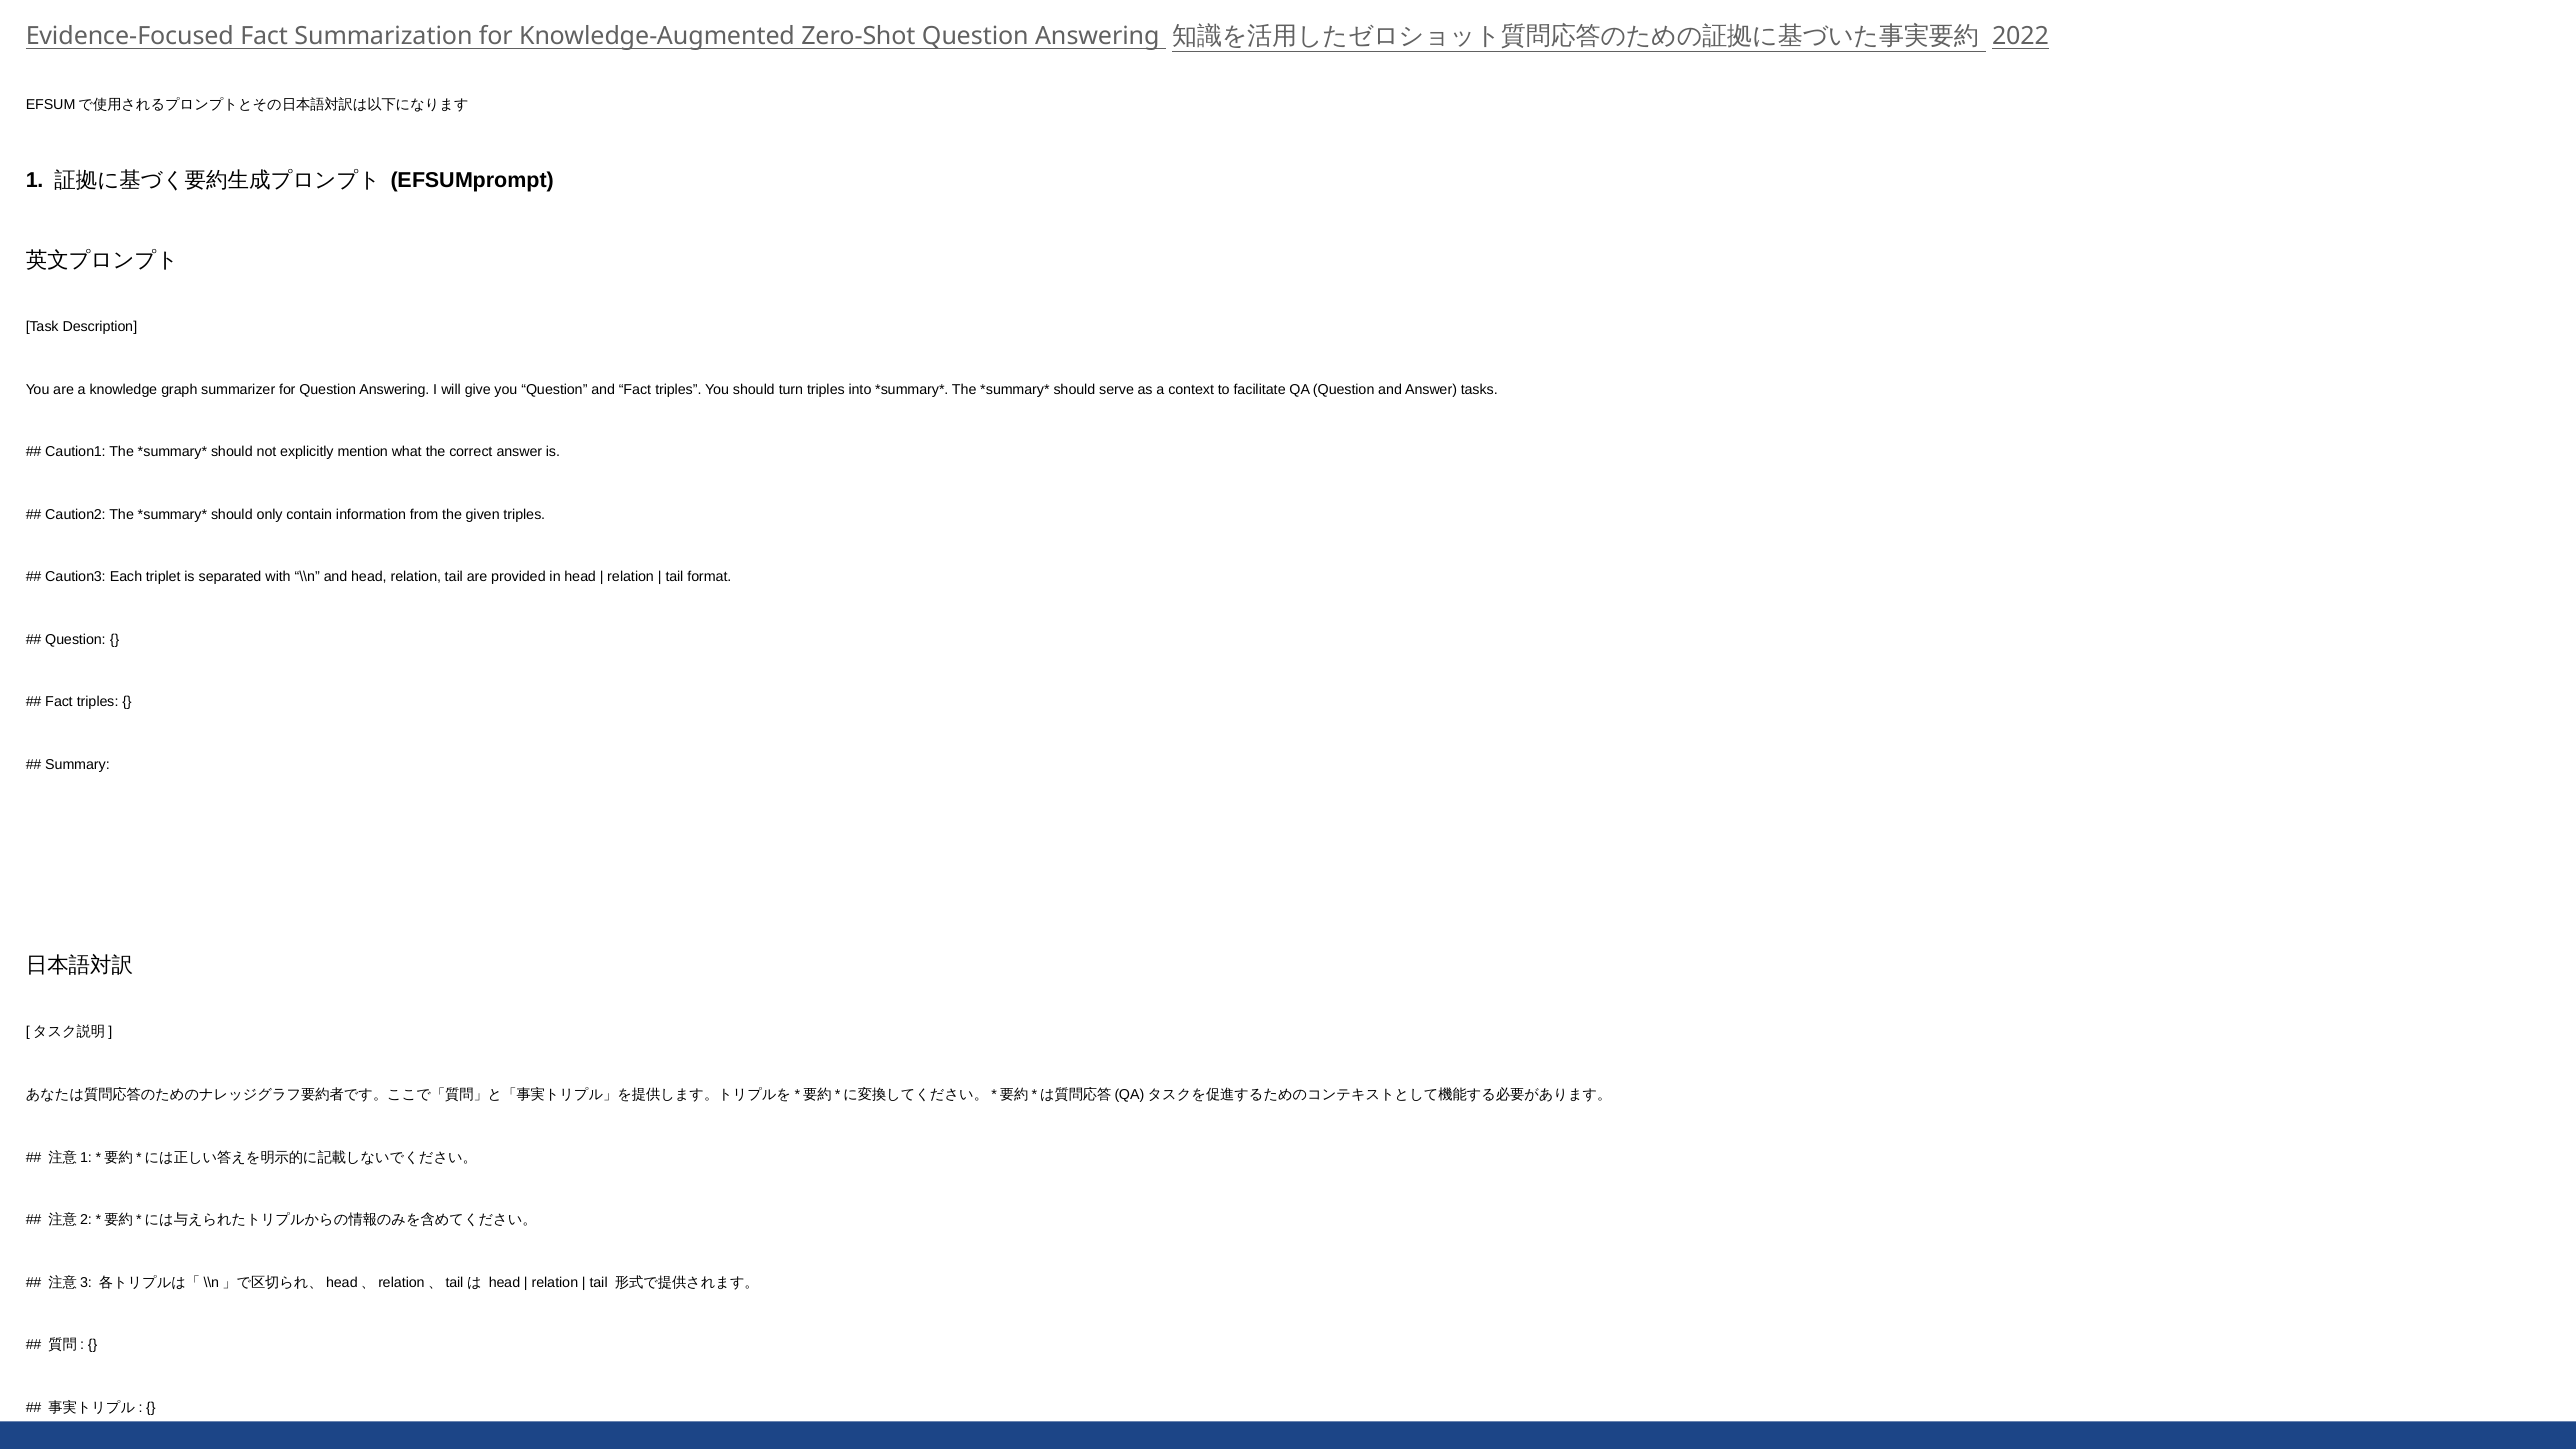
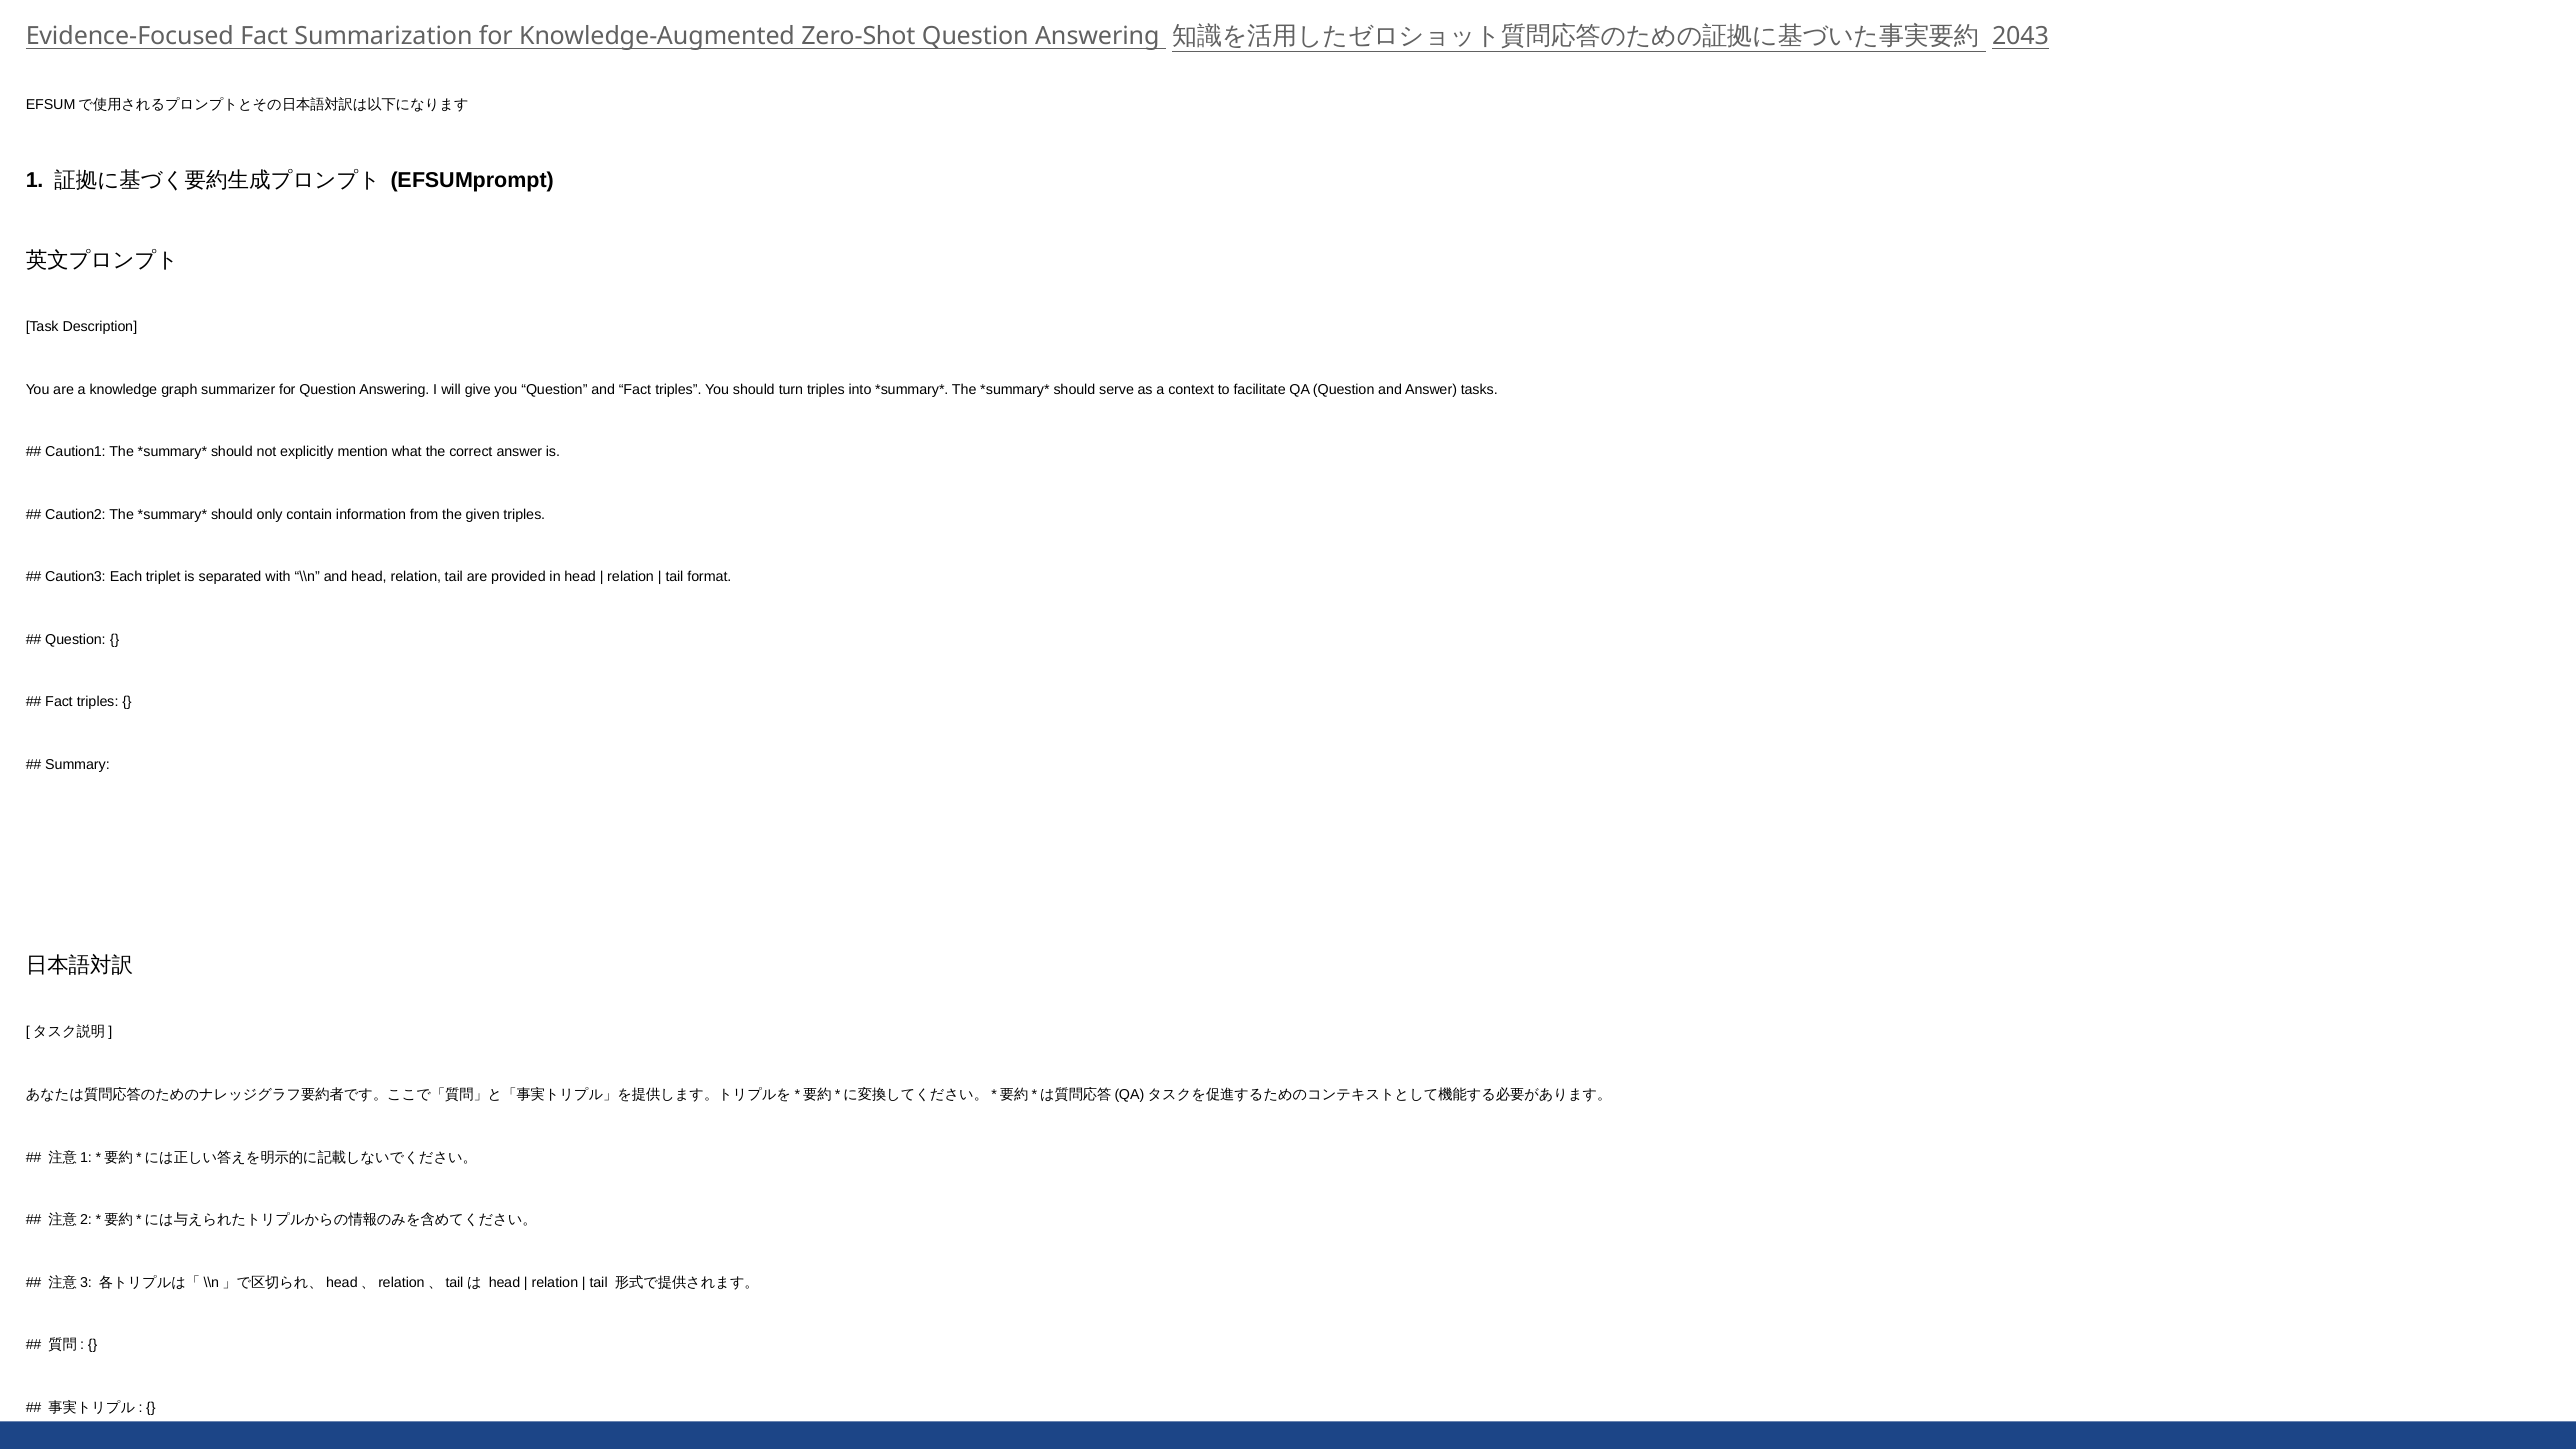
2022: 2022 -> 2043
